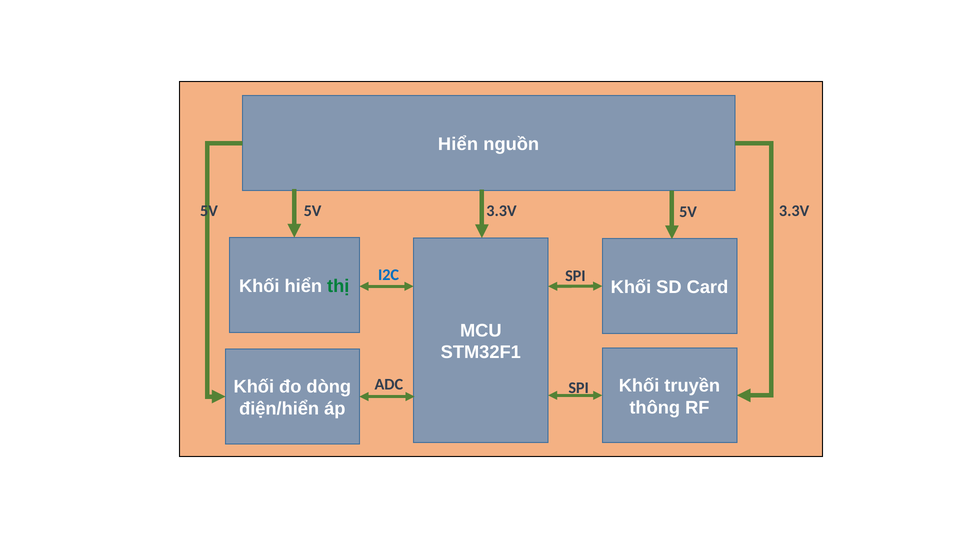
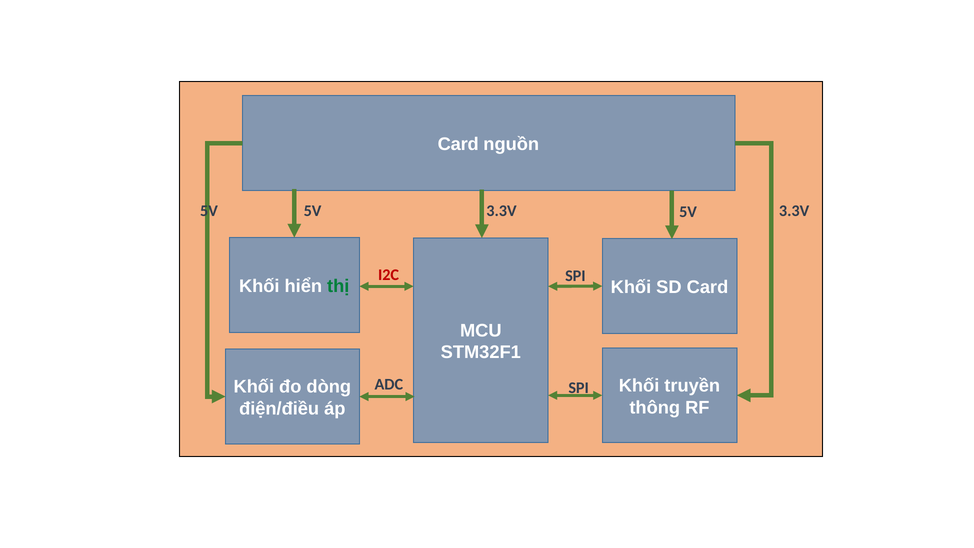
Hiển at (458, 144): Hiển -> Card
I2C colour: blue -> red
điện/hiển: điện/hiển -> điện/điều
